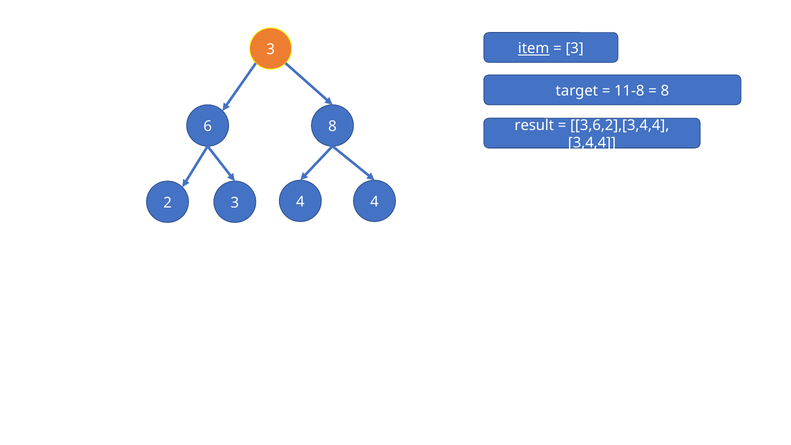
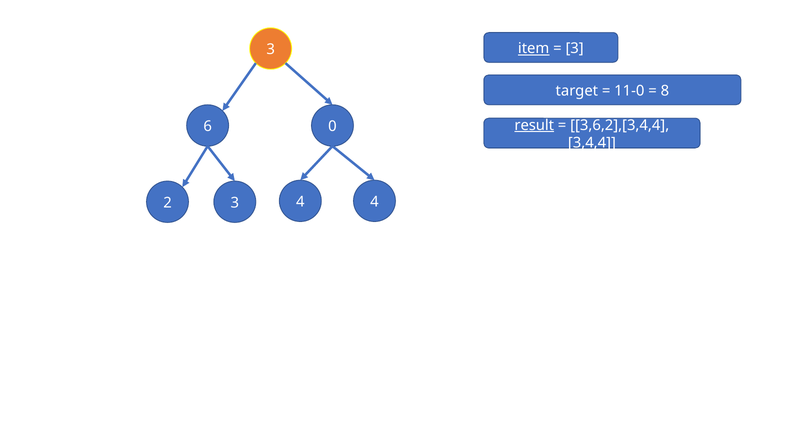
11-8: 11-8 -> 11-0
result underline: none -> present
6 8: 8 -> 0
